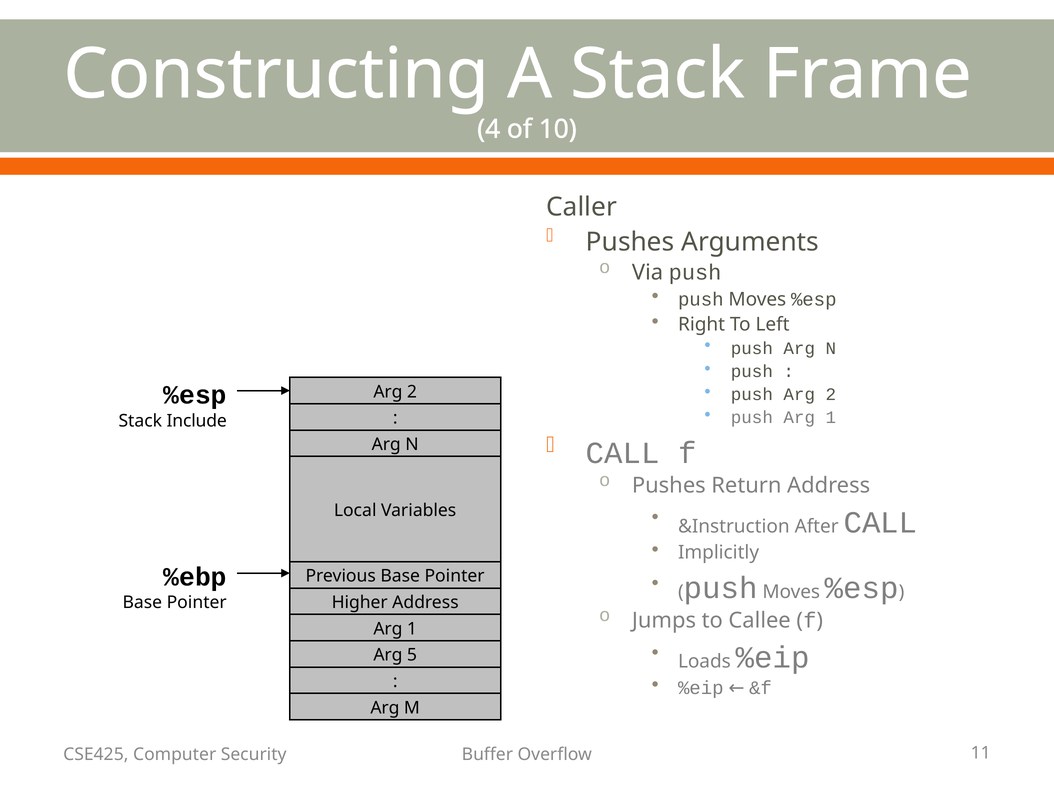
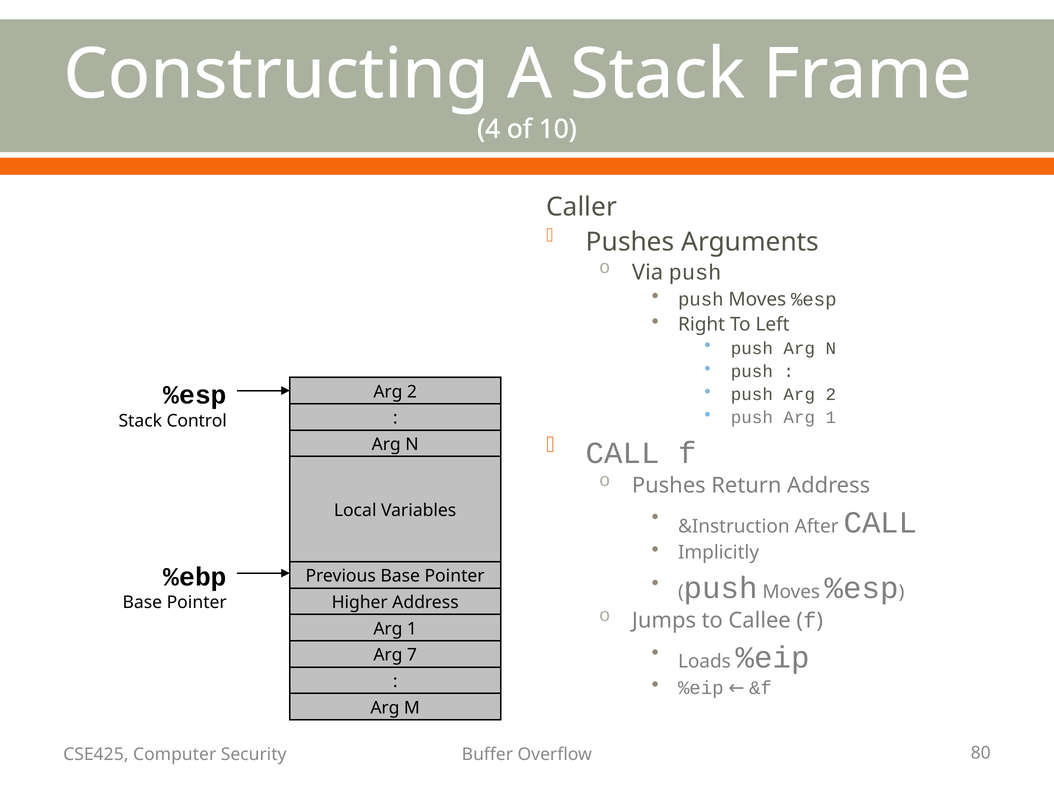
Include: Include -> Control
5: 5 -> 7
11: 11 -> 80
